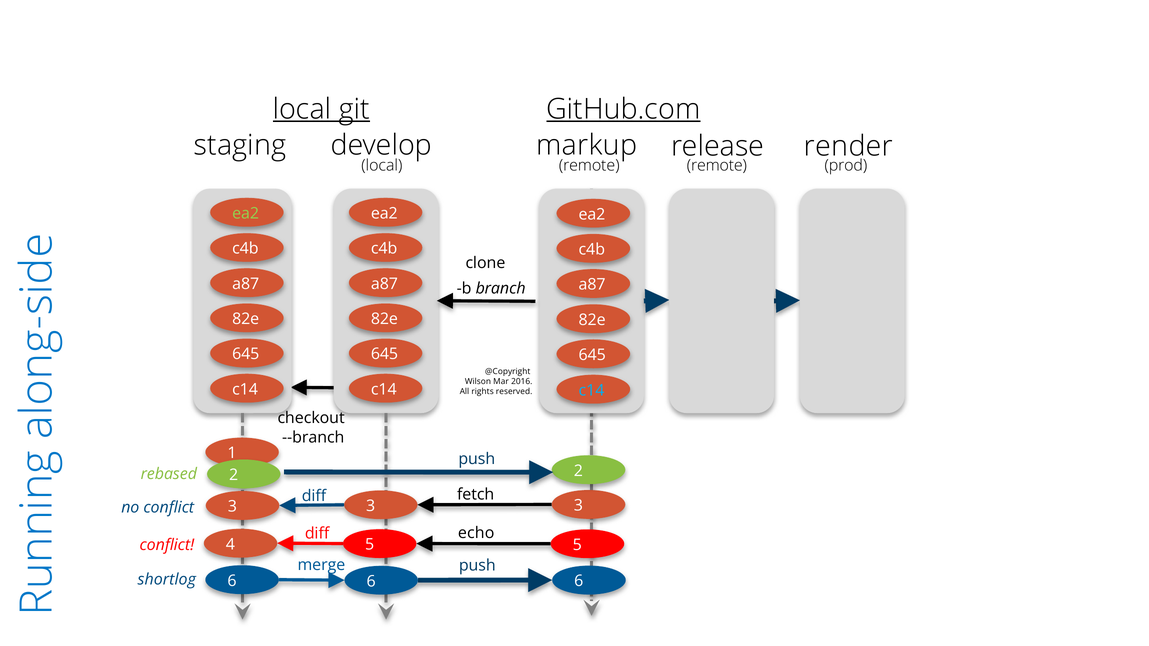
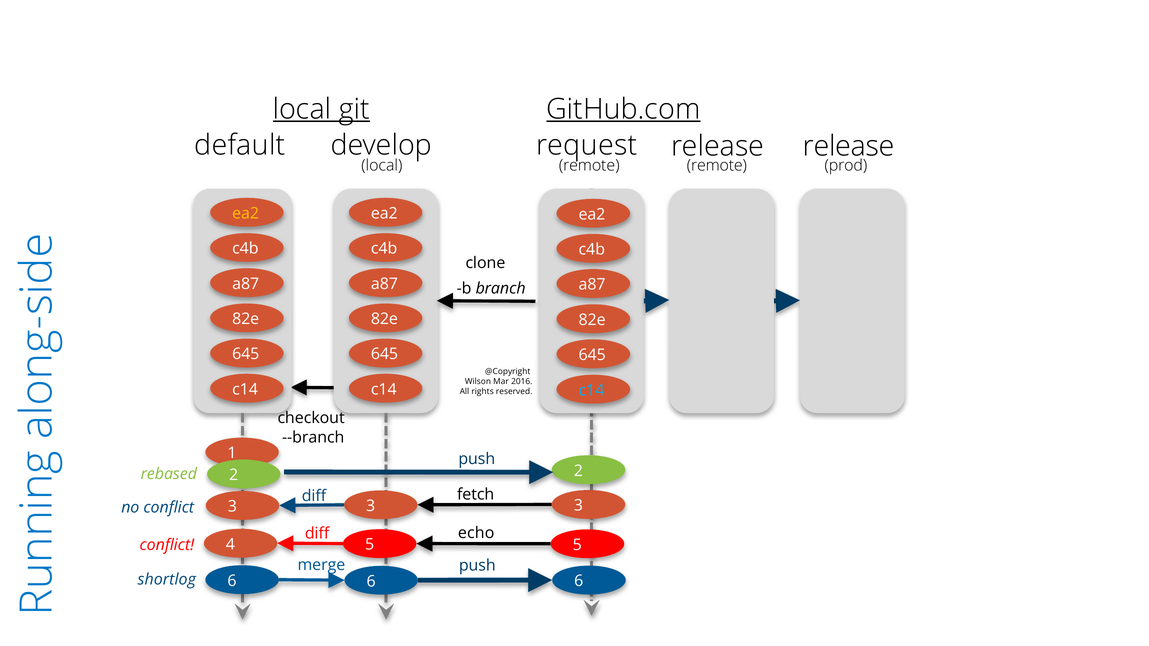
staging: staging -> default
markup: markup -> request
release render: render -> release
ea2 at (246, 213) colour: light green -> yellow
